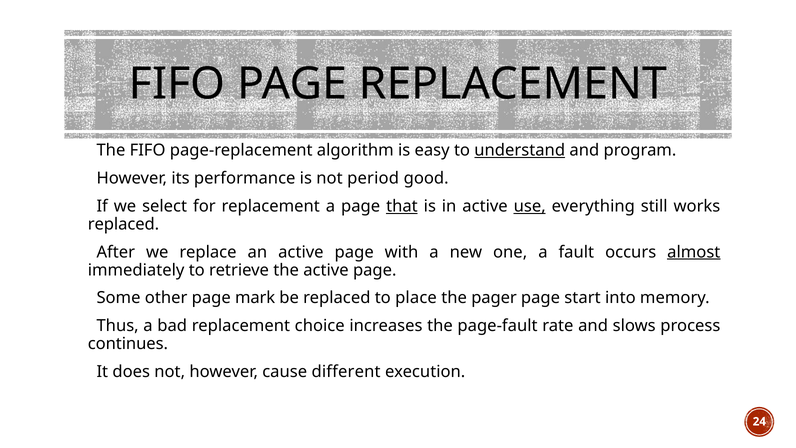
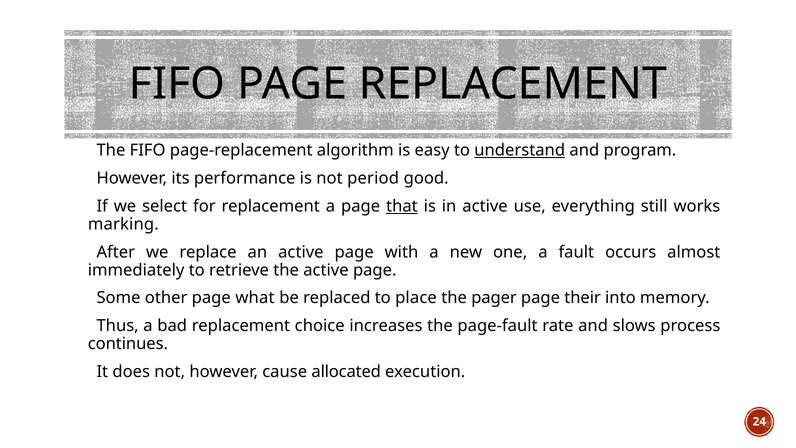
use underline: present -> none
replaced at (123, 224): replaced -> marking
almost underline: present -> none
mark: mark -> what
start: start -> their
different: different -> allocated
